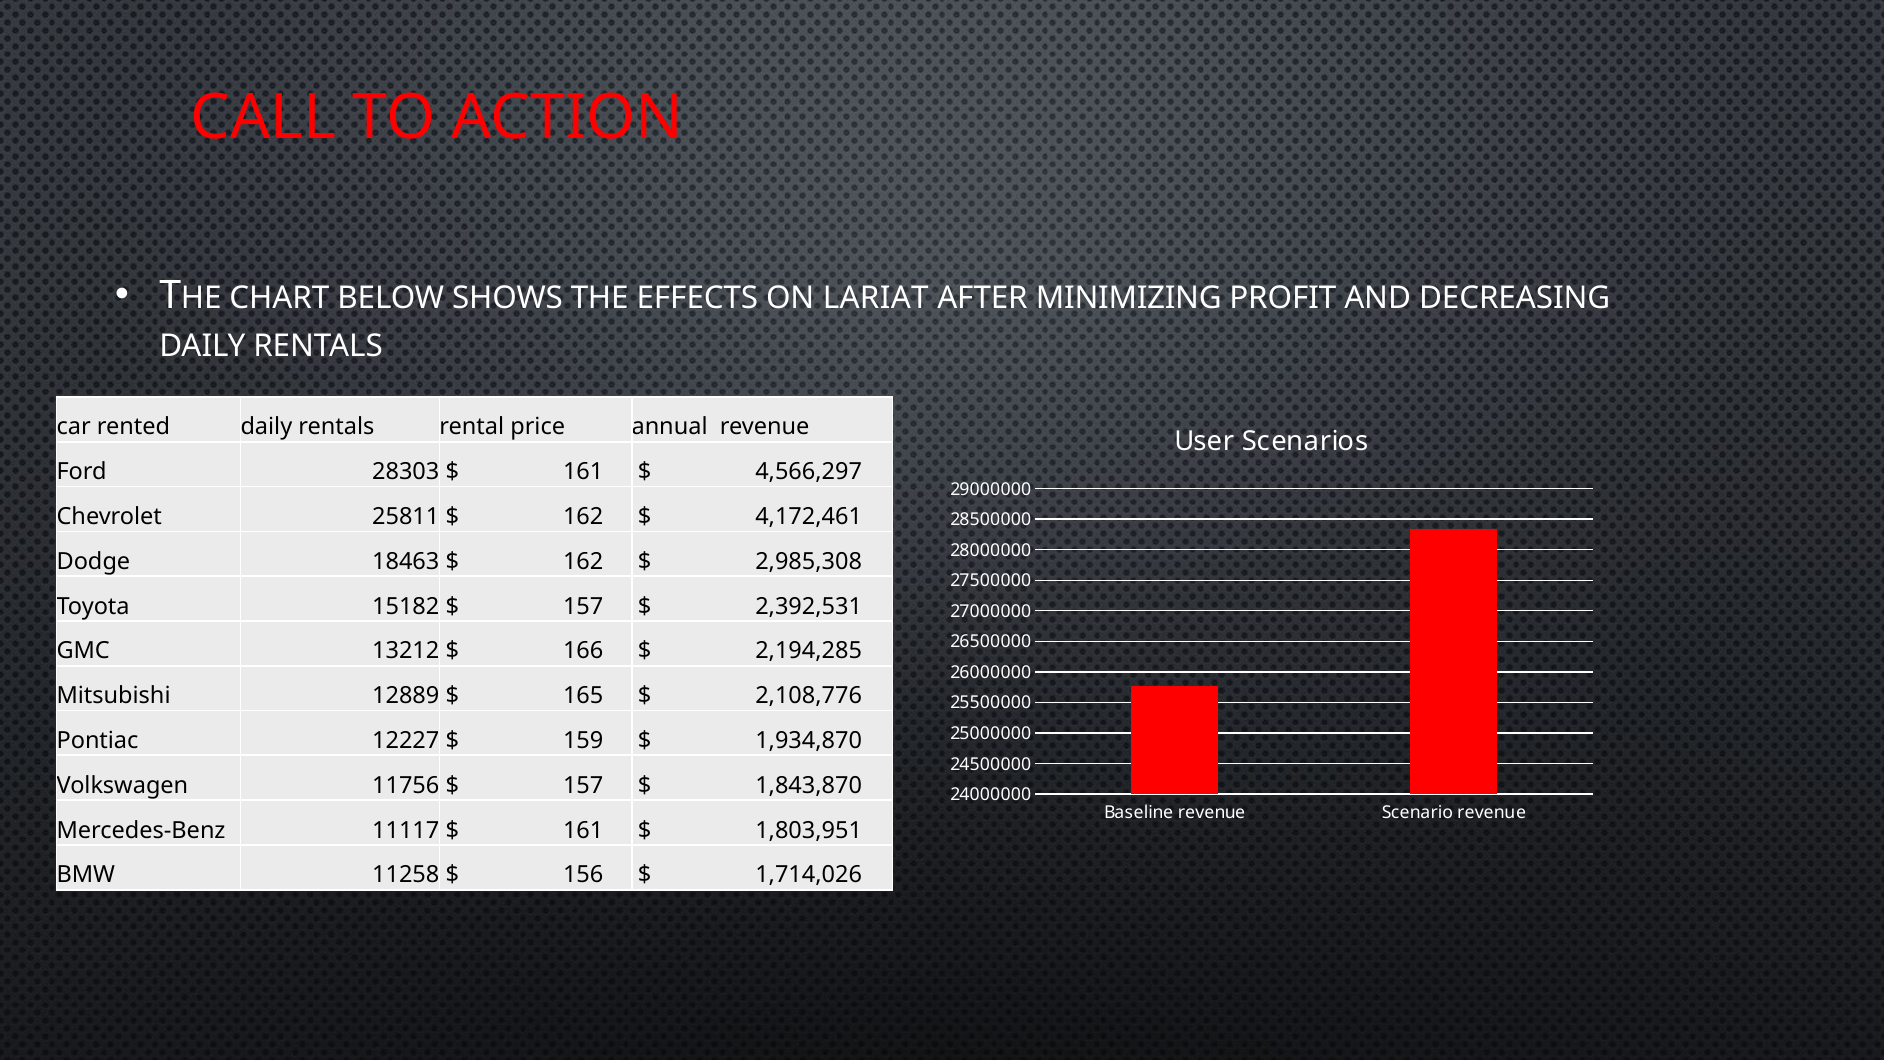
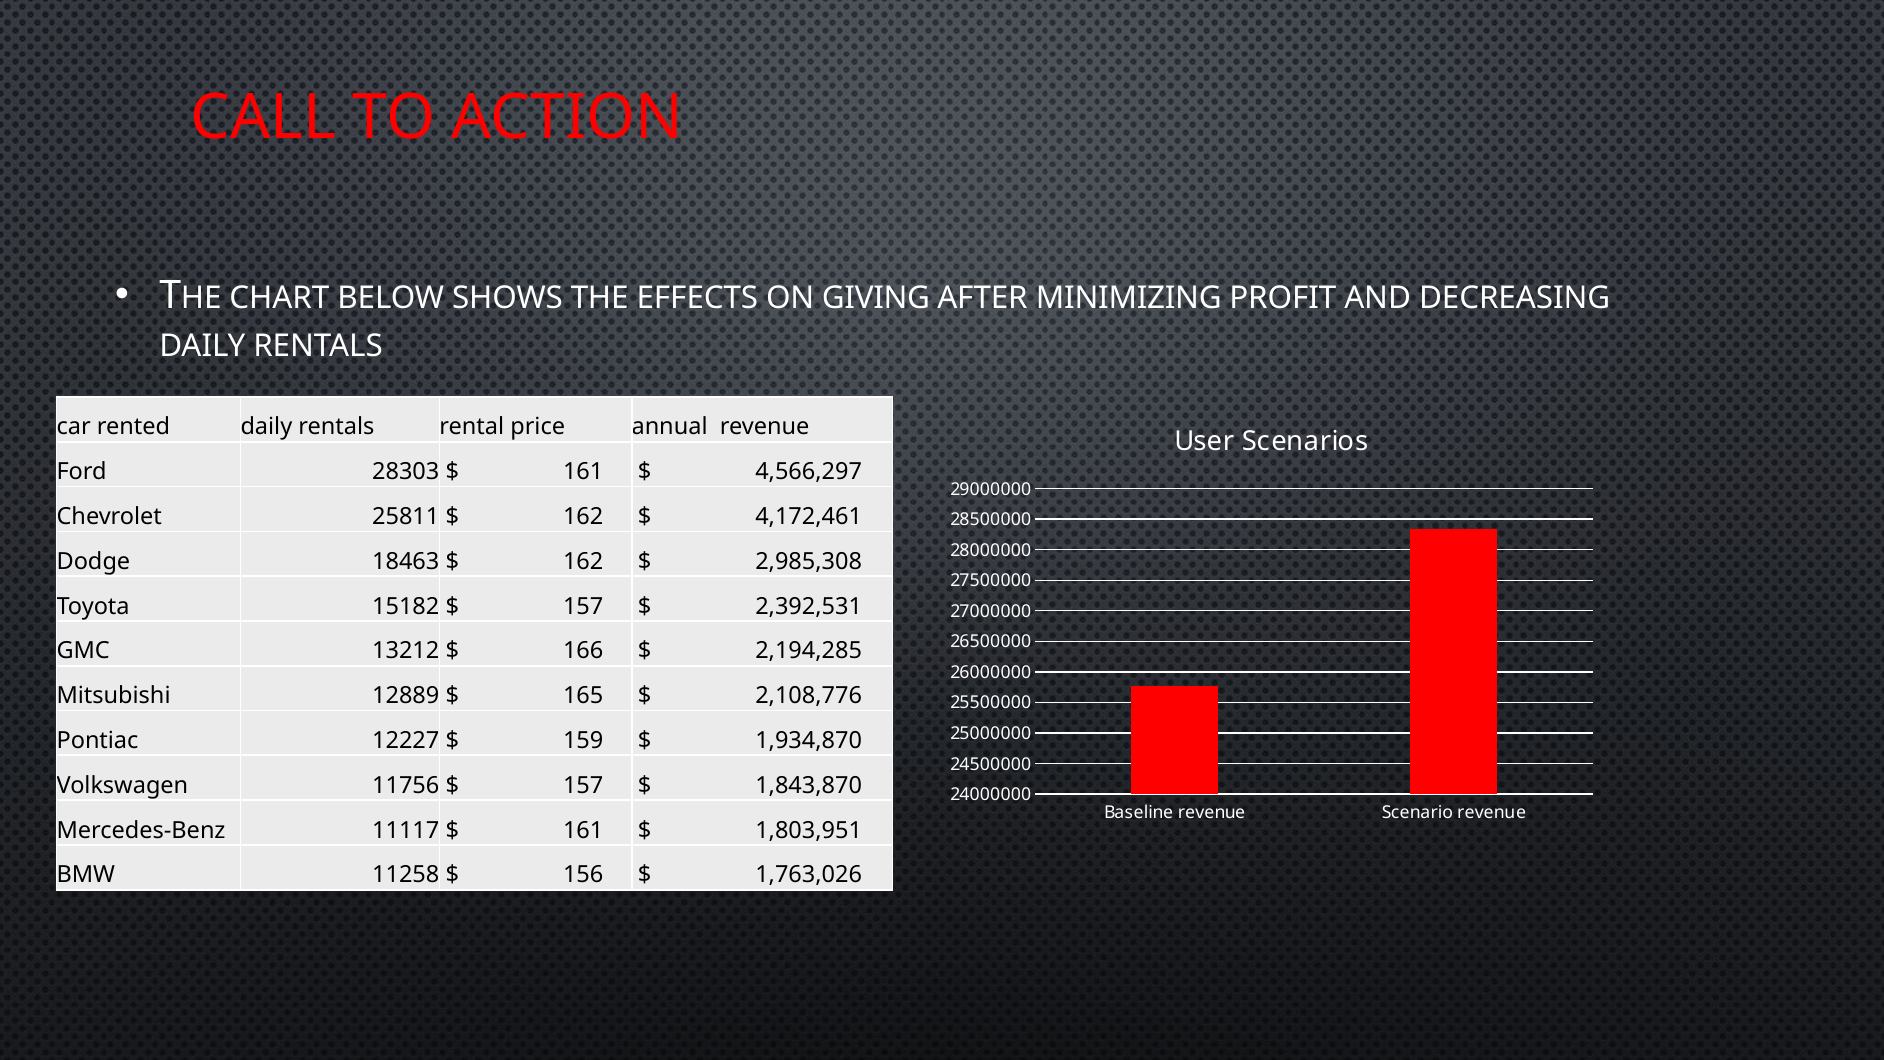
LARIAT: LARIAT -> GIVING
1,714,026: 1,714,026 -> 1,763,026
